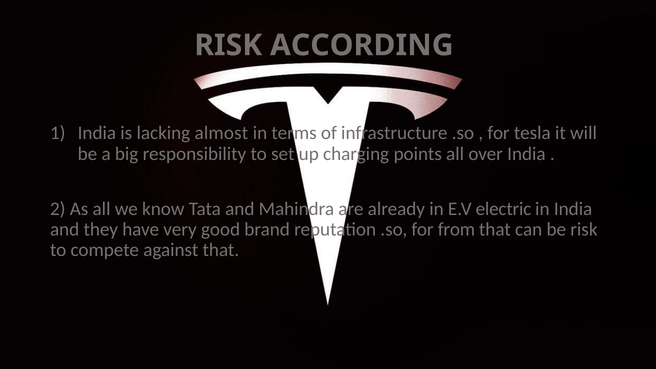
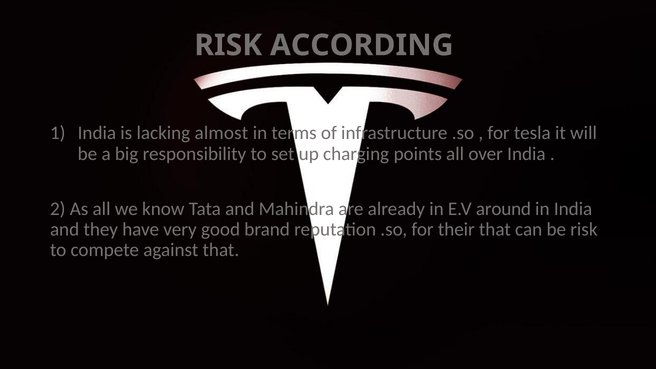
electric: electric -> around
from: from -> their
